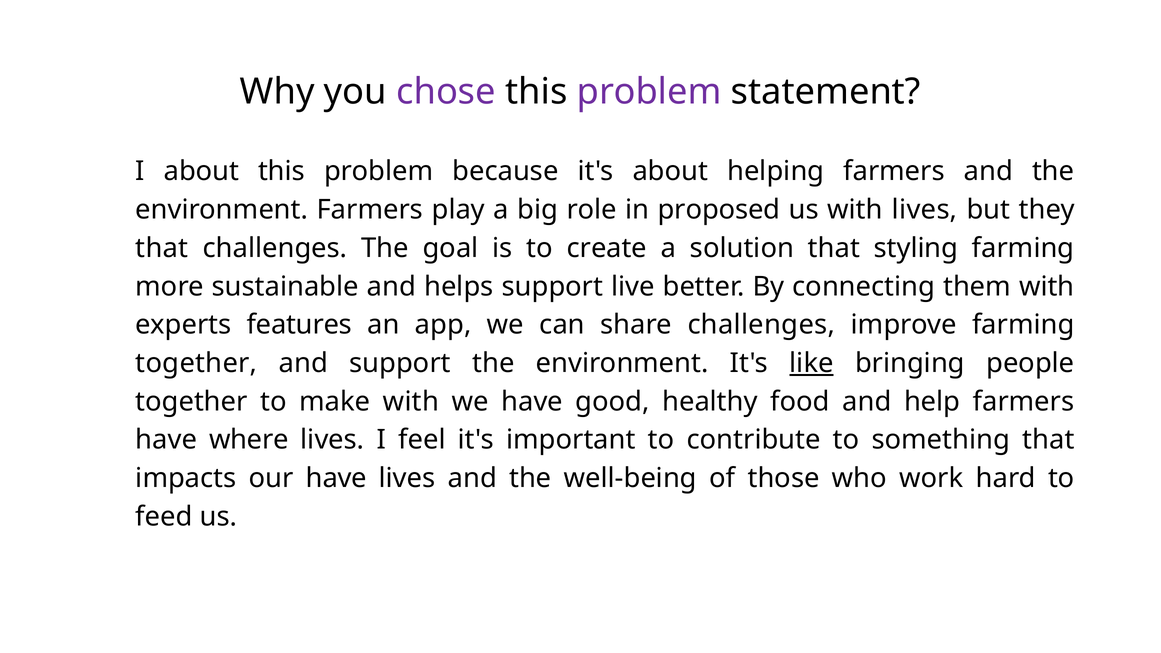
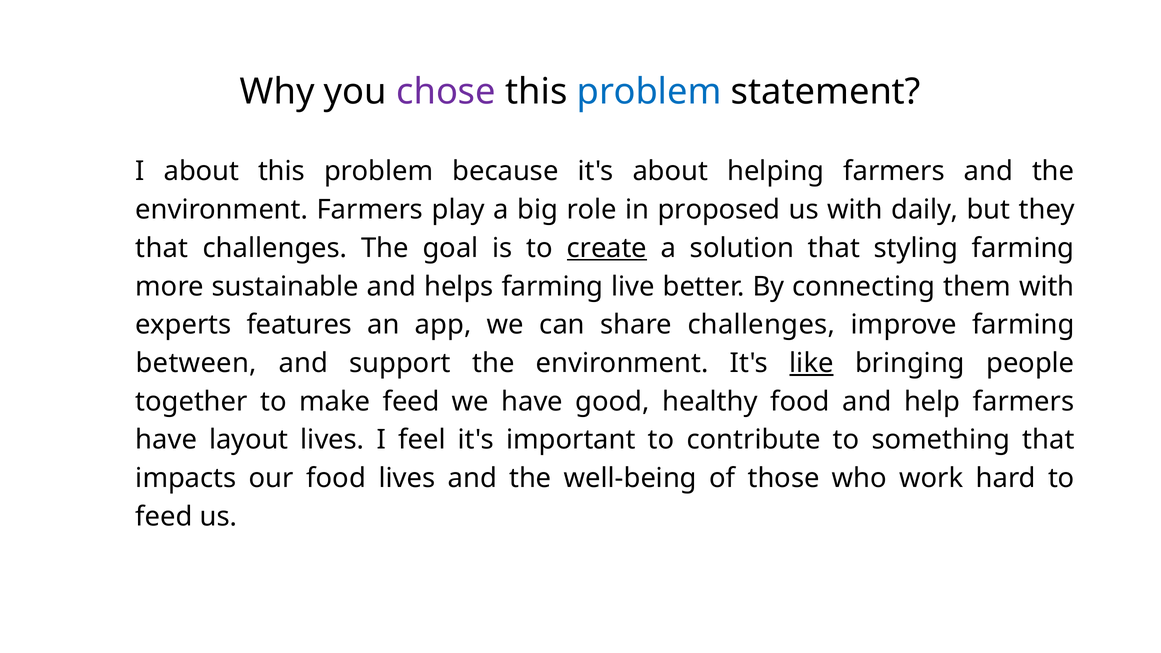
problem at (649, 92) colour: purple -> blue
with lives: lives -> daily
create underline: none -> present
helps support: support -> farming
together at (196, 363): together -> between
make with: with -> feed
where: where -> layout
our have: have -> food
